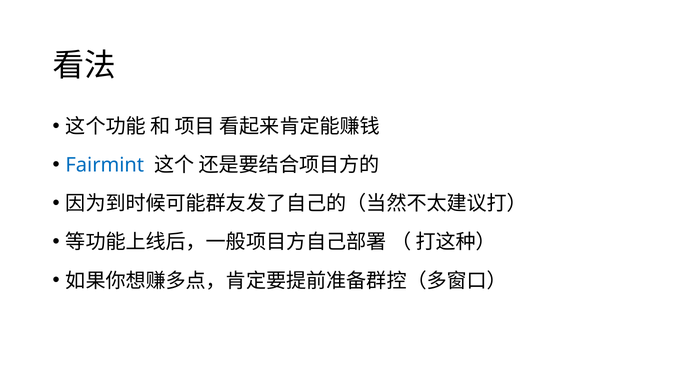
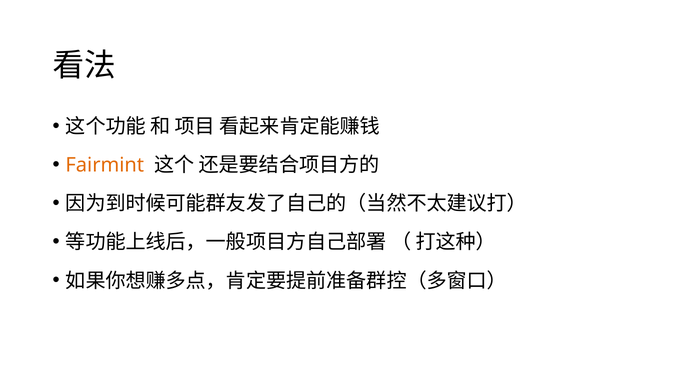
Fairmint colour: blue -> orange
